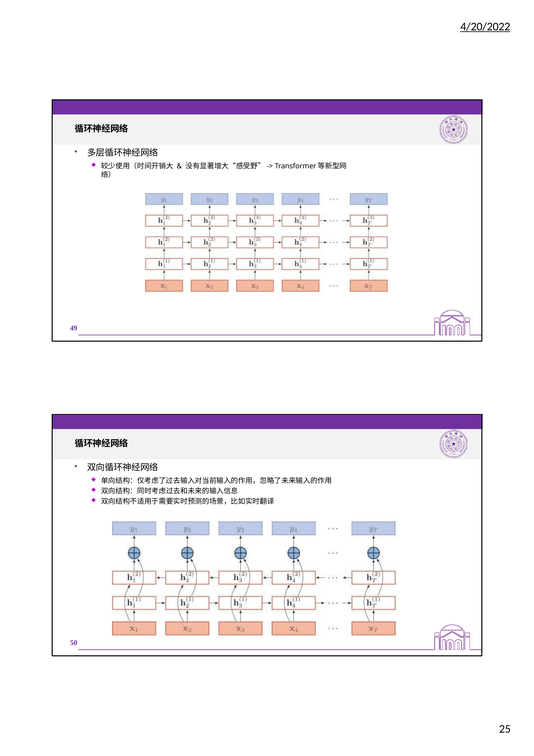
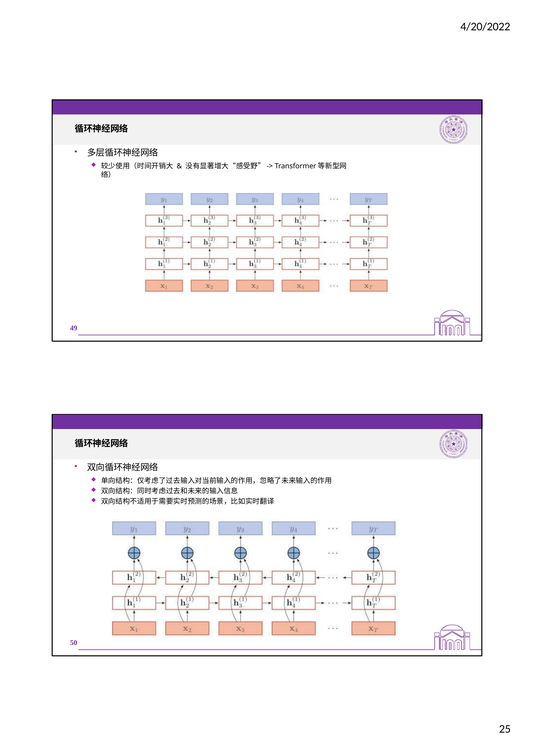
4/20/2022 underline: present -> none
